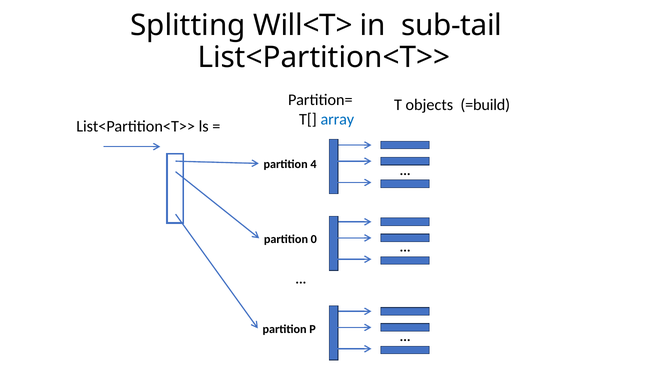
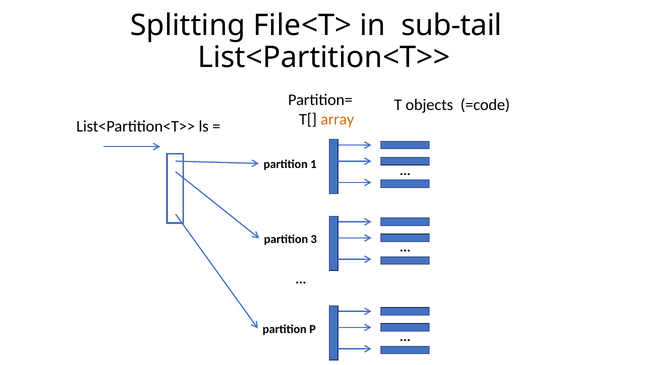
Will<T>: Will<T> -> File<T>
=build: =build -> =code
array colour: blue -> orange
4: 4 -> 1
0: 0 -> 3
